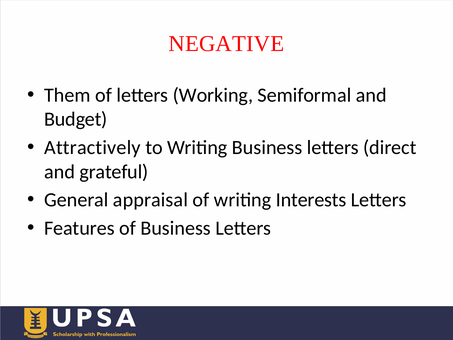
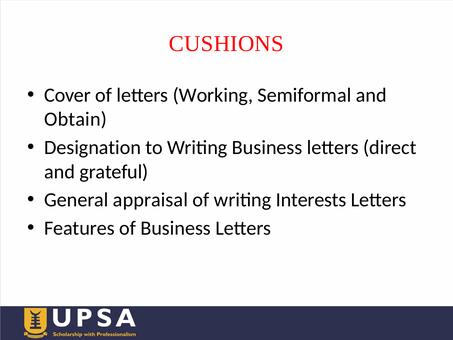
NEGATIVE: NEGATIVE -> CUSHIONS
Them: Them -> Cover
Budget: Budget -> Obtain
Attractively: Attractively -> Designation
